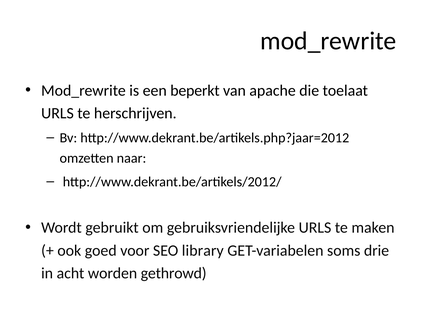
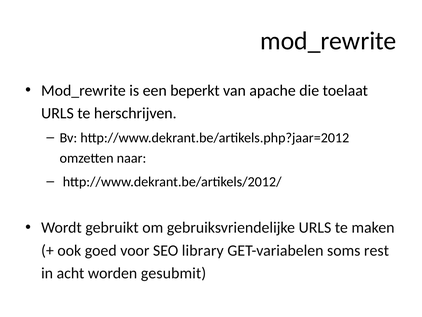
drie: drie -> rest
gethrowd: gethrowd -> gesubmit
